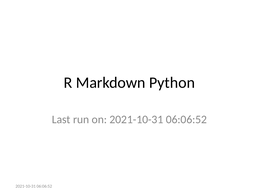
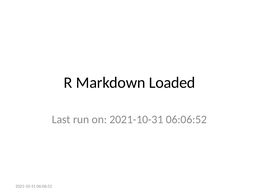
Python: Python -> Loaded
